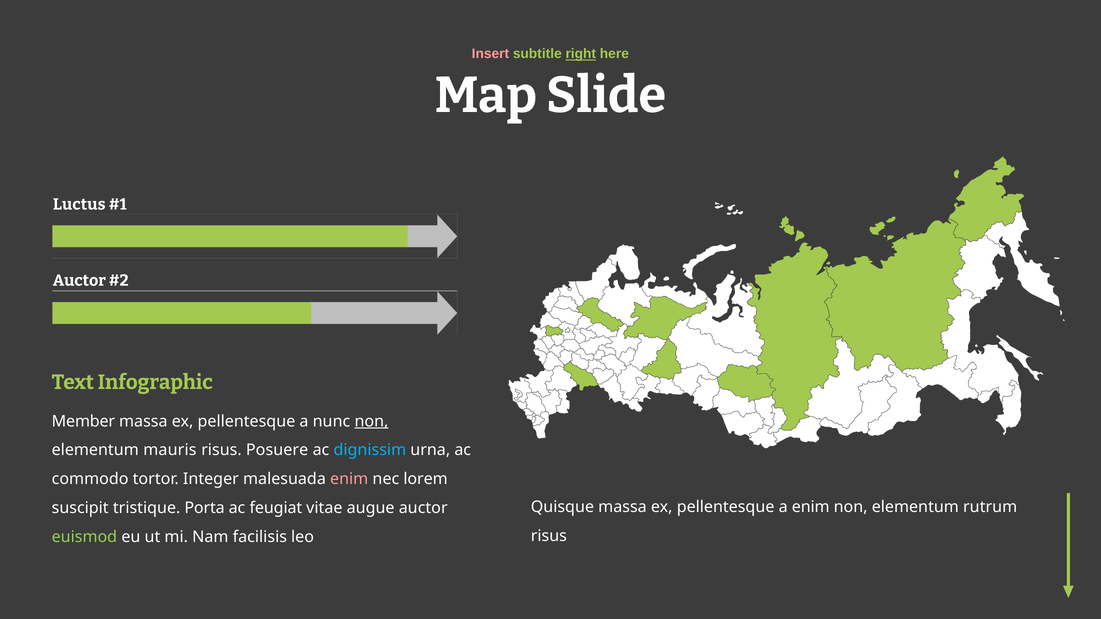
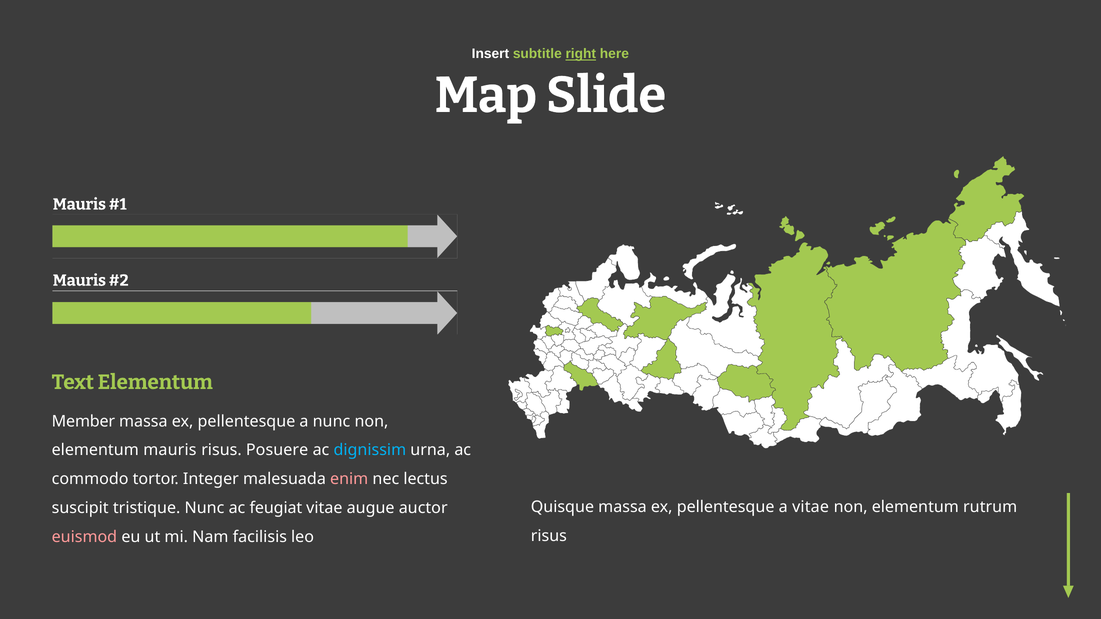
Insert colour: pink -> white
Luctus at (79, 204): Luctus -> Mauris
Auctor at (79, 281): Auctor -> Mauris
Text Infographic: Infographic -> Elementum
non at (371, 421) underline: present -> none
lorem: lorem -> lectus
a enim: enim -> vitae
tristique Porta: Porta -> Nunc
euismod colour: light green -> pink
